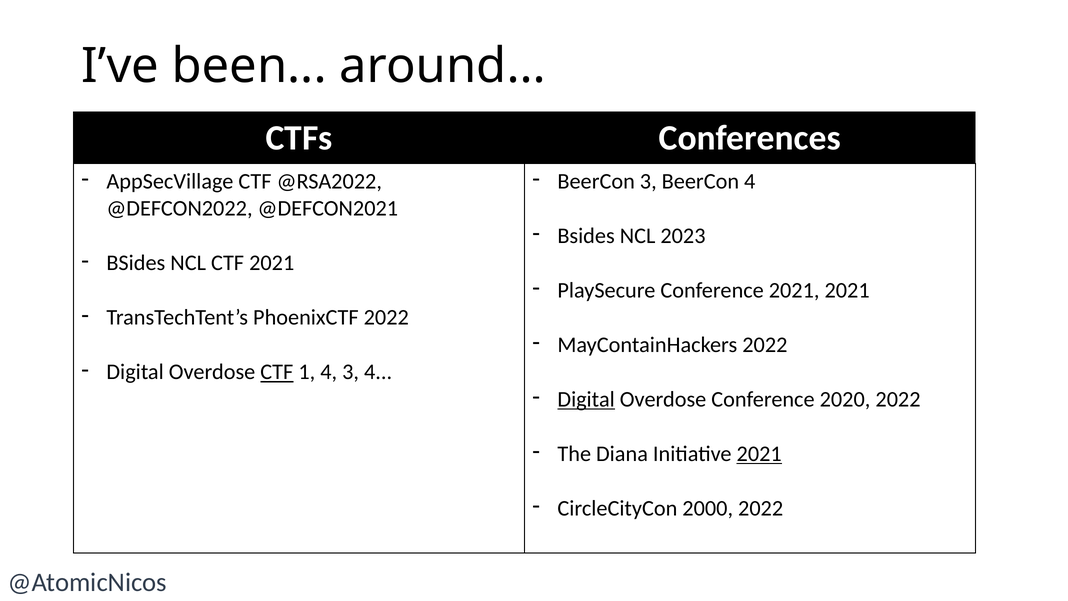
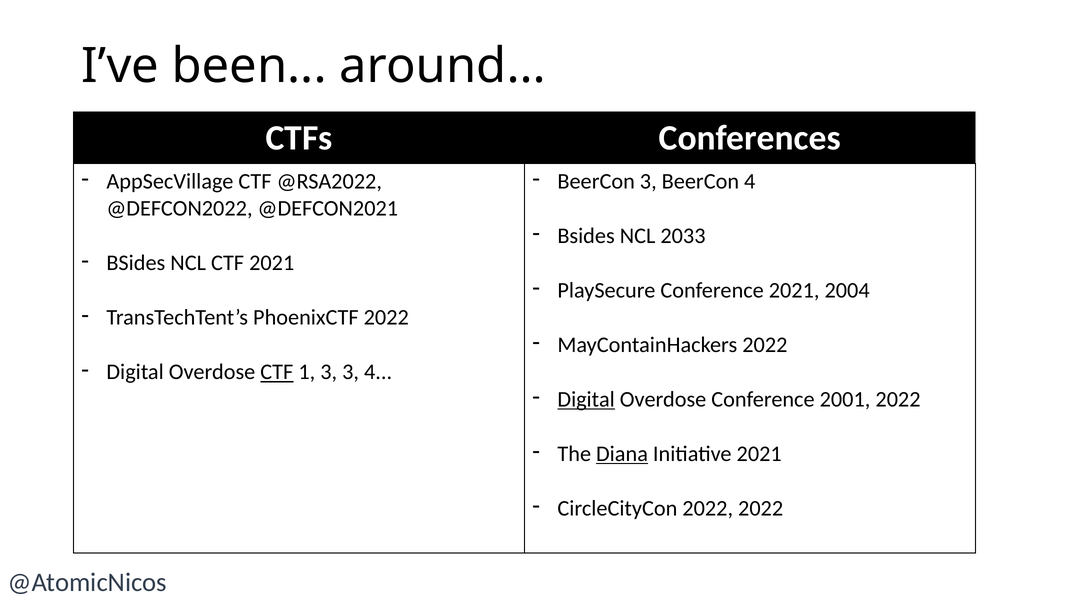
2023: 2023 -> 2033
2021 2021: 2021 -> 2004
1 4: 4 -> 3
2020: 2020 -> 2001
Diana underline: none -> present
2021 at (759, 454) underline: present -> none
CircleCityCon 2000: 2000 -> 2022
